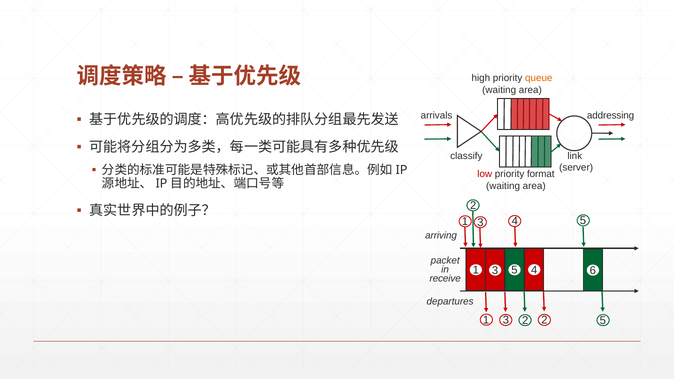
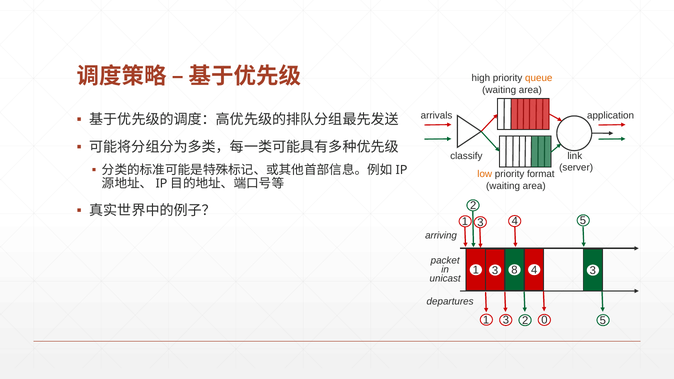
addressing: addressing -> application
low colour: red -> orange
3 5: 5 -> 8
4 6: 6 -> 3
receive: receive -> unicast
3 2: 2 -> 0
